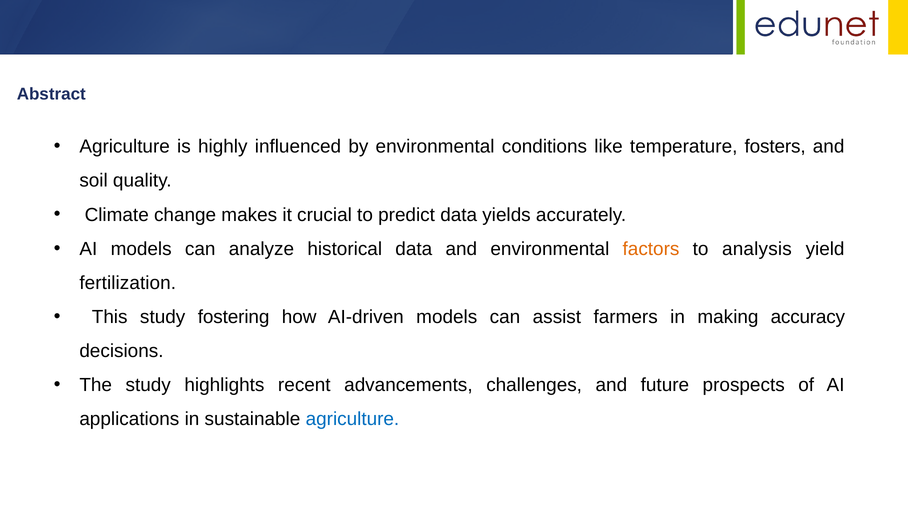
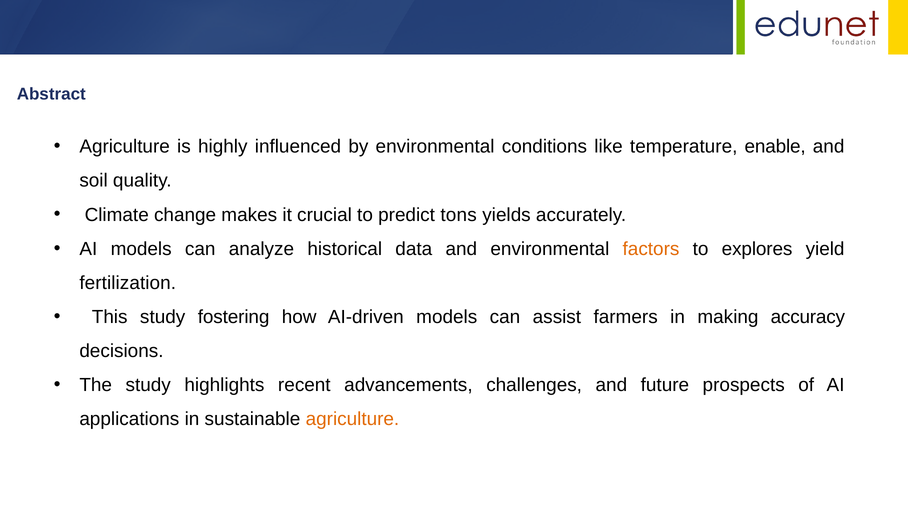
fosters: fosters -> enable
predict data: data -> tons
analysis: analysis -> explores
agriculture at (352, 419) colour: blue -> orange
